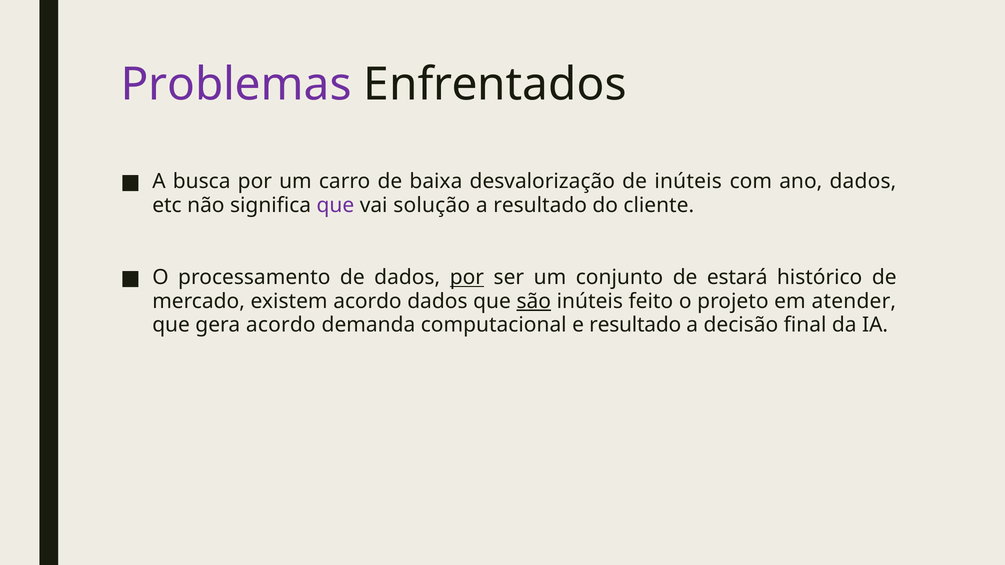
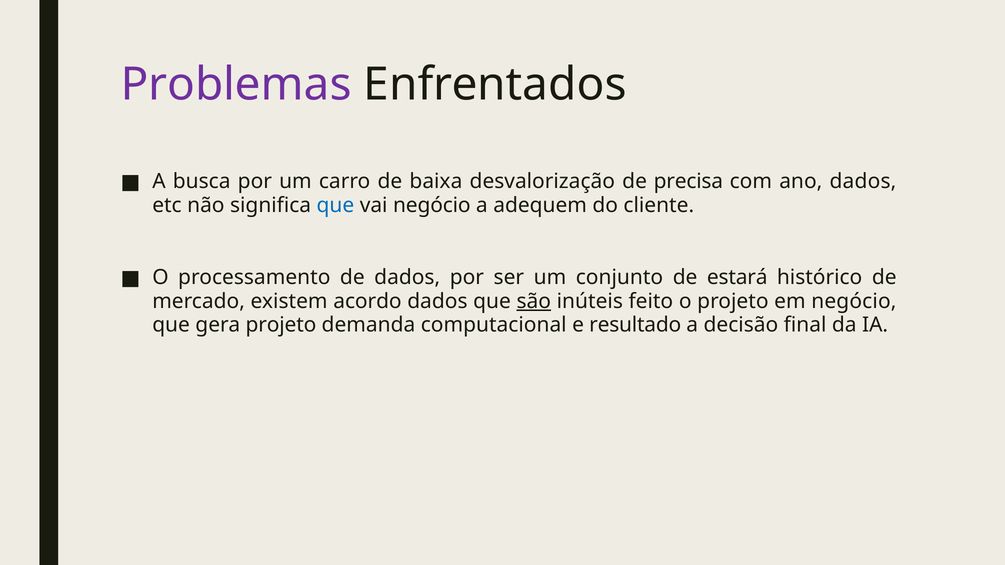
de inúteis: inúteis -> precisa
que at (335, 205) colour: purple -> blue
vai solução: solução -> negócio
a resultado: resultado -> adequem
por at (467, 278) underline: present -> none
em atender: atender -> negócio
gera acordo: acordo -> projeto
